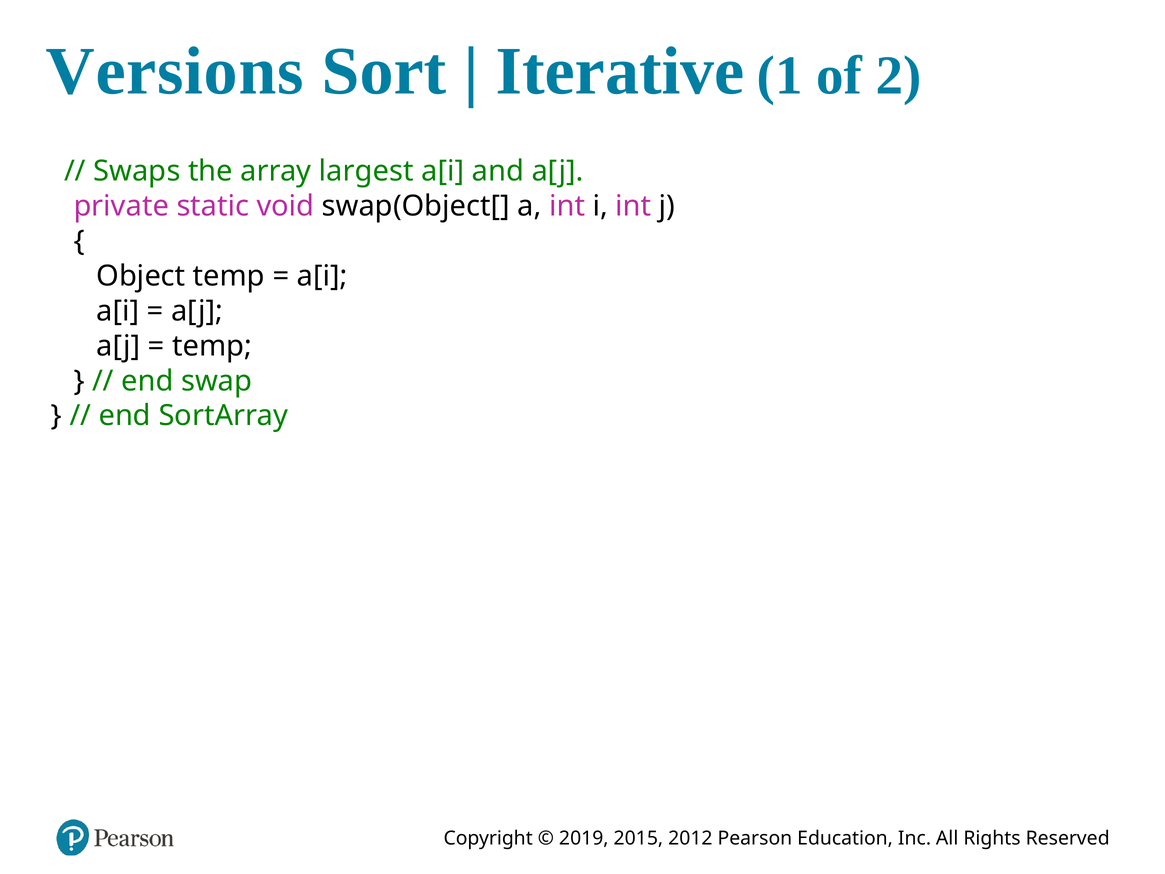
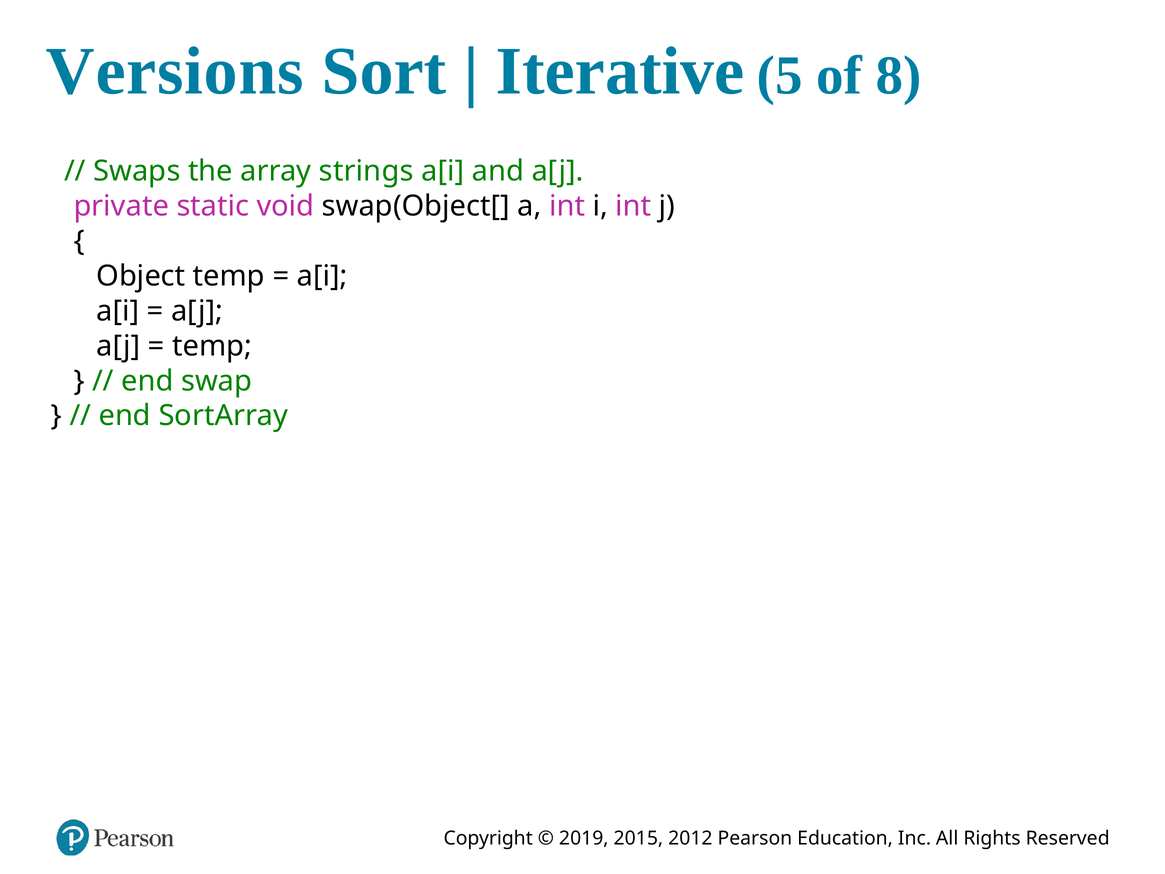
1: 1 -> 5
2: 2 -> 8
largest: largest -> strings
